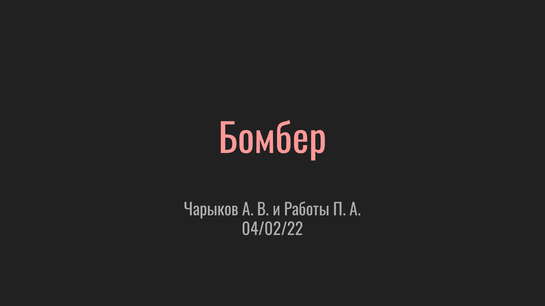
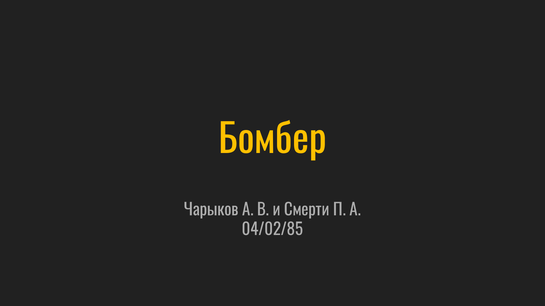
Бомбер colour: pink -> yellow
Работы: Работы -> Смерти
04/02/22: 04/02/22 -> 04/02/85
